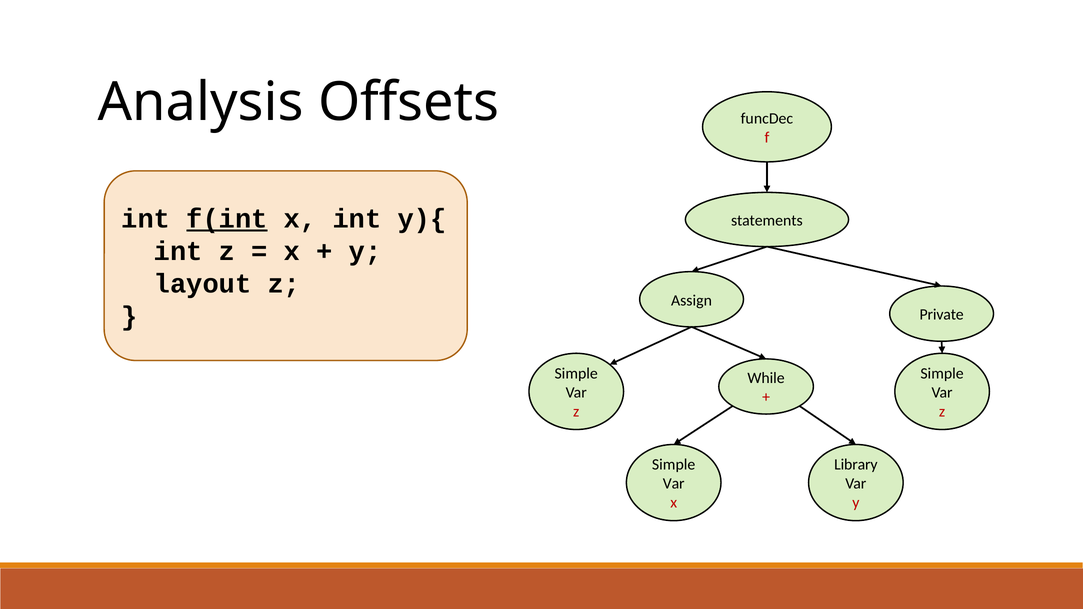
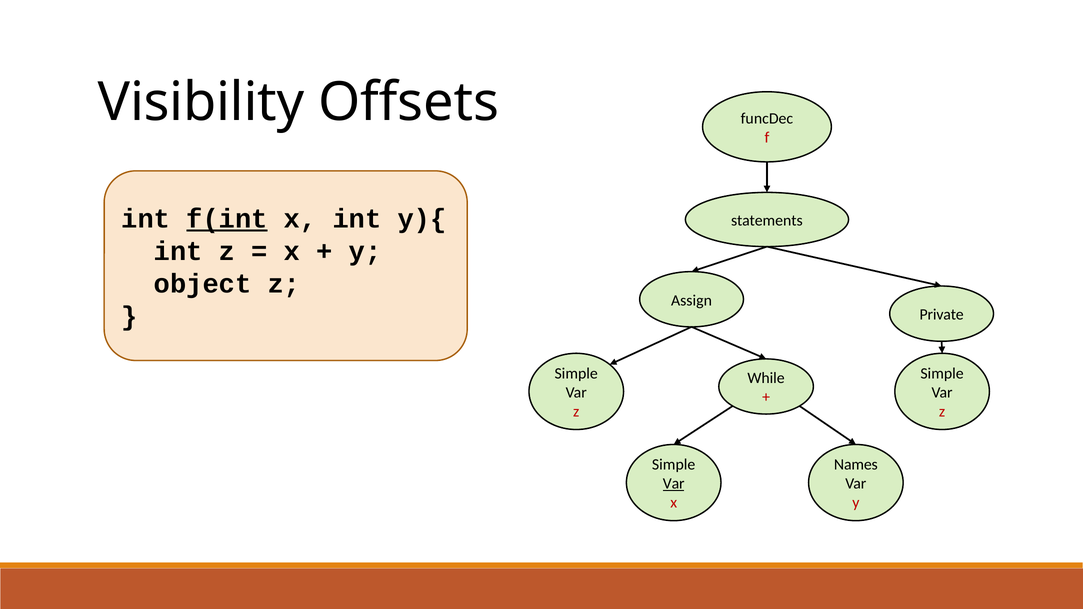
Analysis: Analysis -> Visibility
layout: layout -> object
Library: Library -> Names
Var at (674, 484) underline: none -> present
